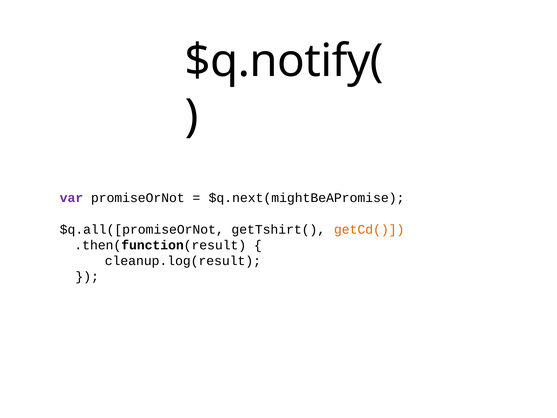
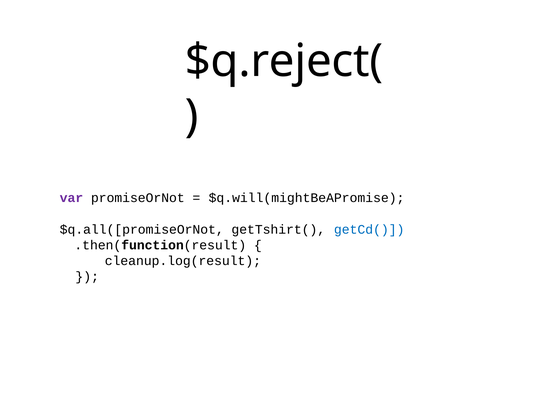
$q.notify(: $q.notify( -> $q.reject(
$q.next(mightBeAPromise: $q.next(mightBeAPromise -> $q.will(mightBeAPromise
getCd( colour: orange -> blue
